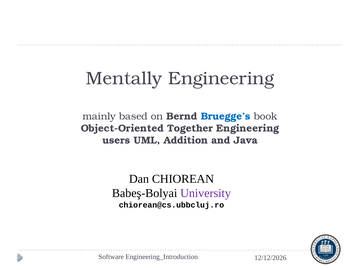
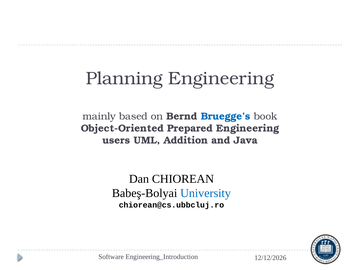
Mentally: Mentally -> Planning
Together: Together -> Prepared
University colour: purple -> blue
